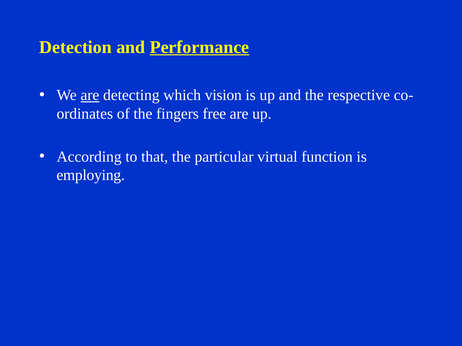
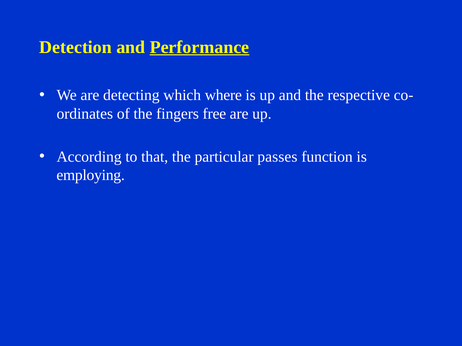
are at (90, 95) underline: present -> none
vision: vision -> where
virtual: virtual -> passes
